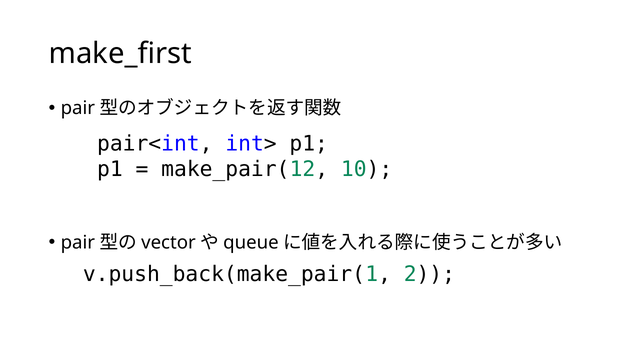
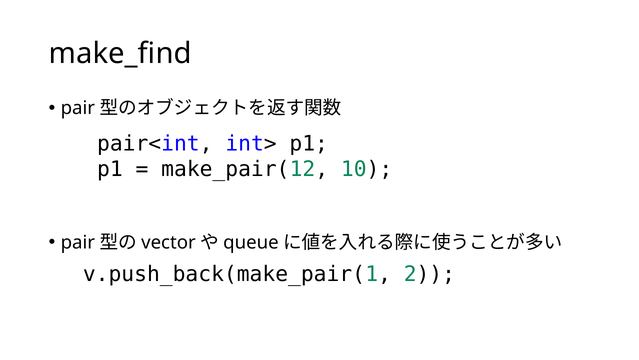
make_first: make_first -> make_find
